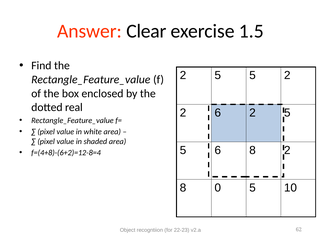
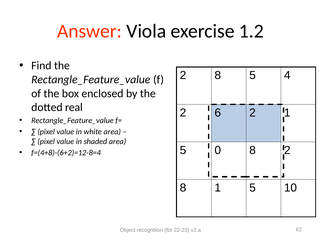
Clear: Clear -> Viola
1.5: 1.5 -> 1.2
5 at (218, 75): 5 -> 8
5 2: 2 -> 4
6 2 5: 5 -> 1
5 6: 6 -> 0
8 0: 0 -> 1
